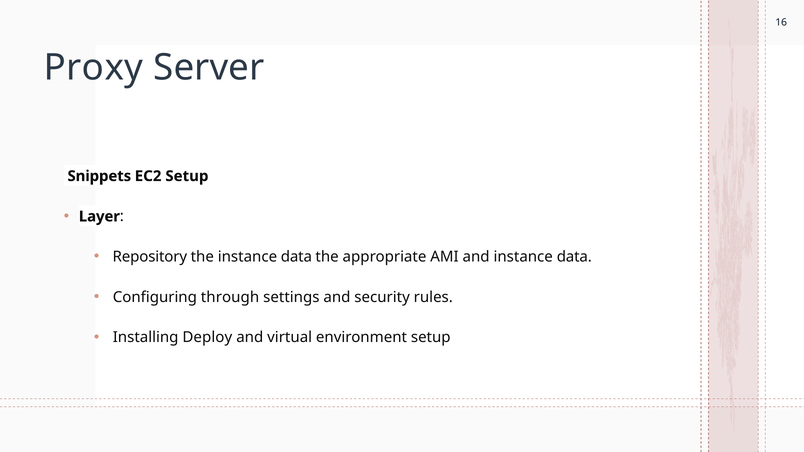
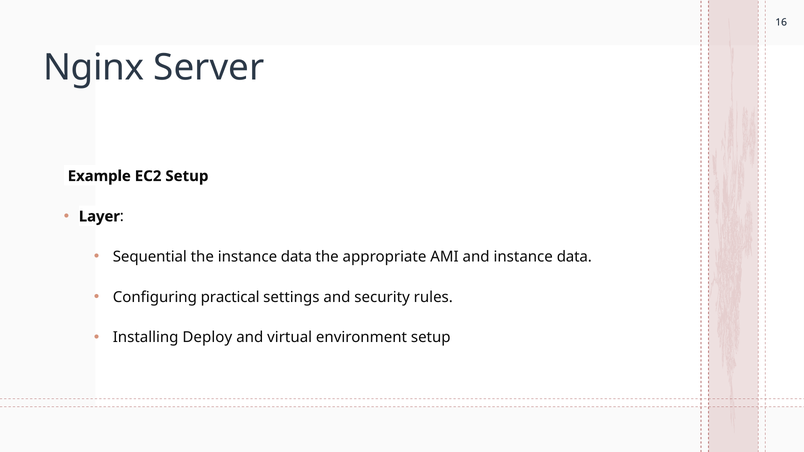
Proxy: Proxy -> Nginx
Snippets: Snippets -> Example
Repository: Repository -> Sequential
through: through -> practical
